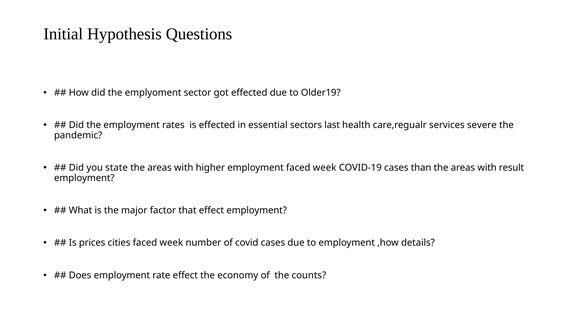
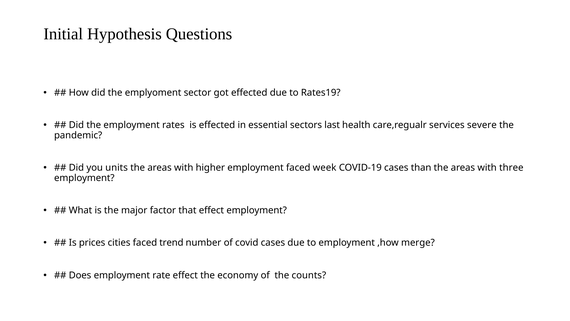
Older19: Older19 -> Rates19
state: state -> units
result: result -> three
cities faced week: week -> trend
details: details -> merge
